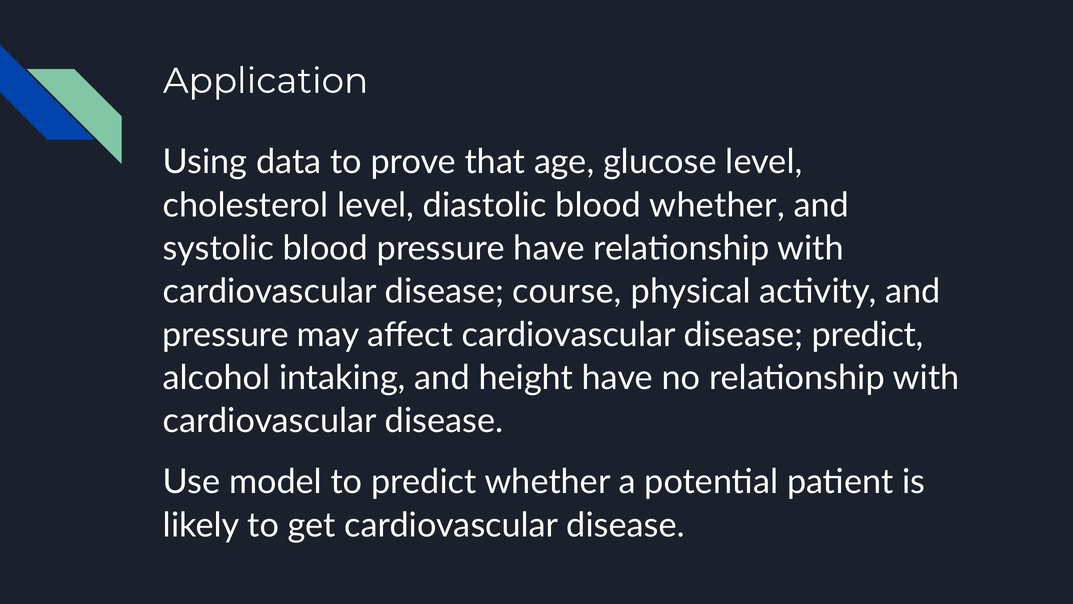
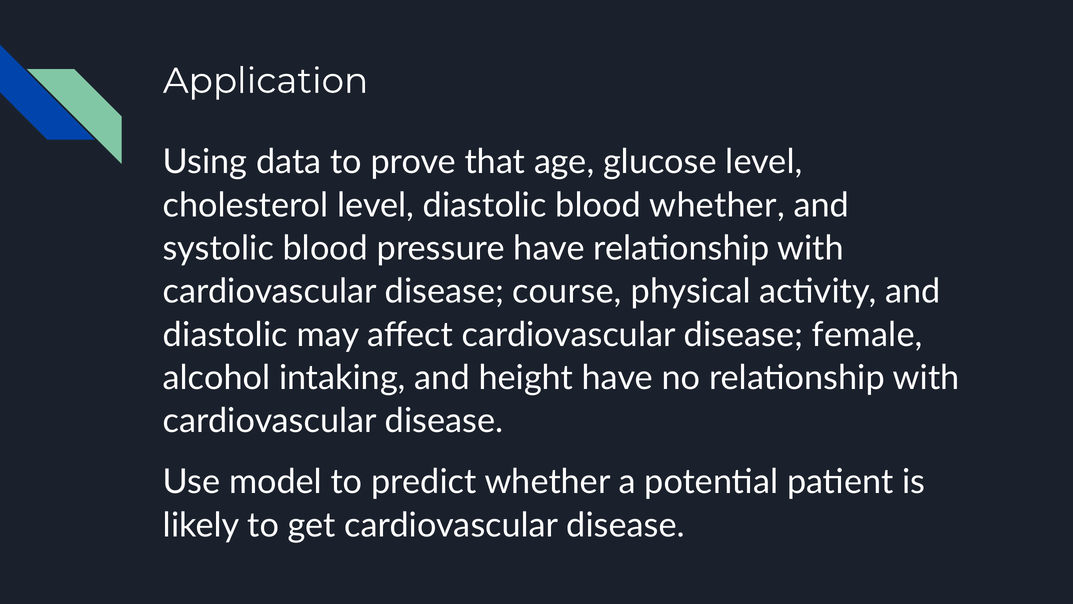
pressure at (226, 335): pressure -> diastolic
disease predict: predict -> female
